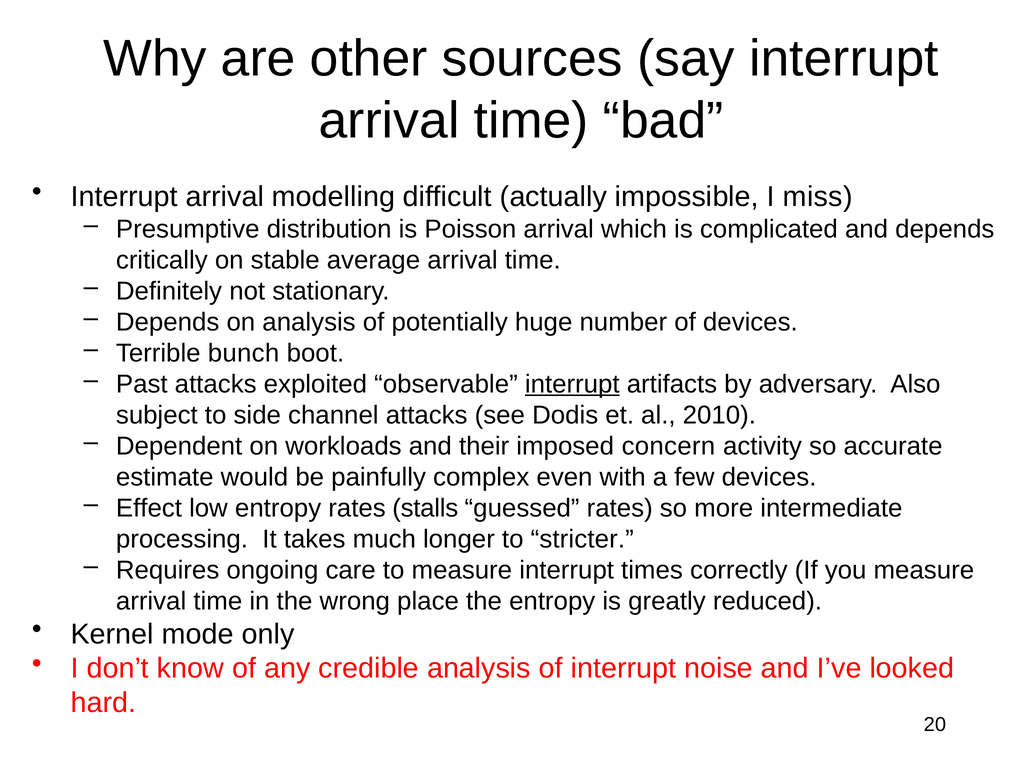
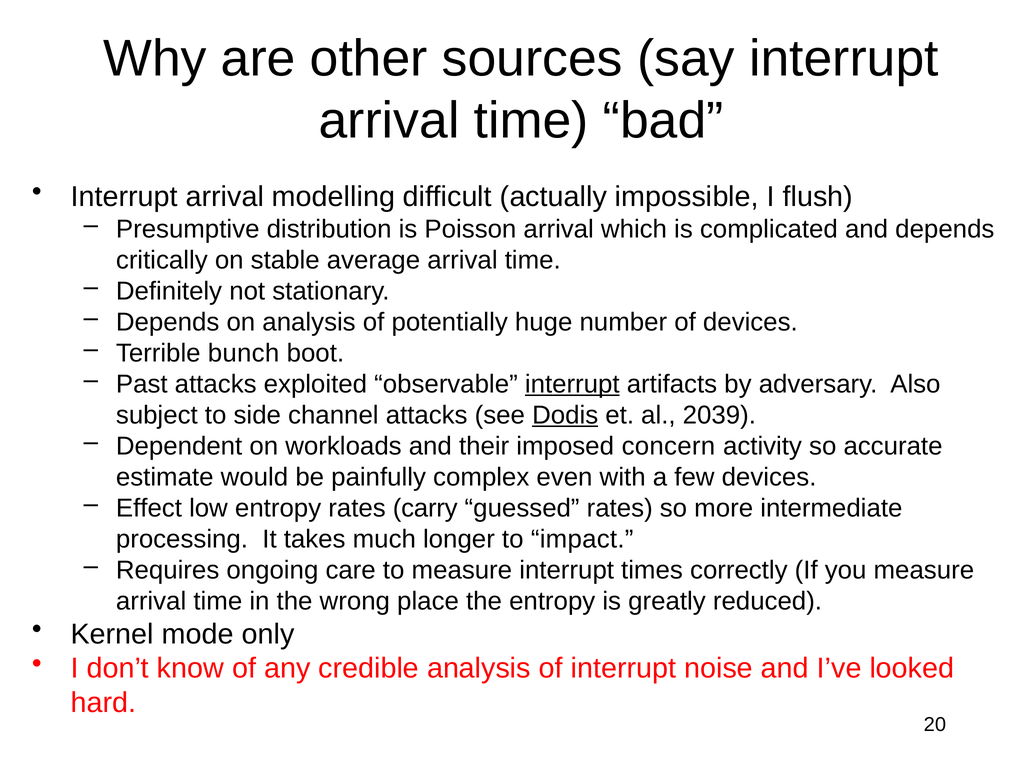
miss: miss -> flush
Dodis underline: none -> present
2010: 2010 -> 2039
stalls: stalls -> carry
stricter: stricter -> impact
